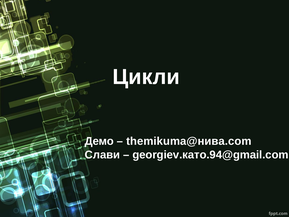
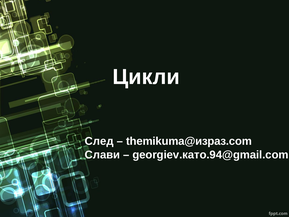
Демо: Демо -> След
themikuma@нива.com: themikuma@нива.com -> themikuma@израз.com
